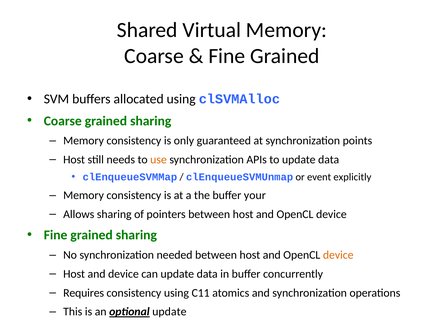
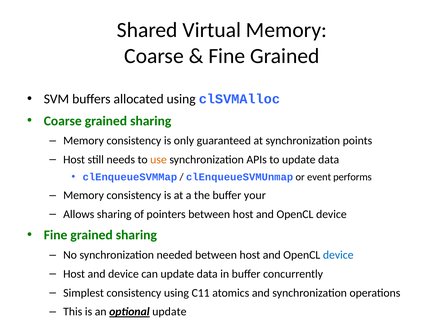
explicitly: explicitly -> performs
device at (338, 255) colour: orange -> blue
Requires: Requires -> Simplest
